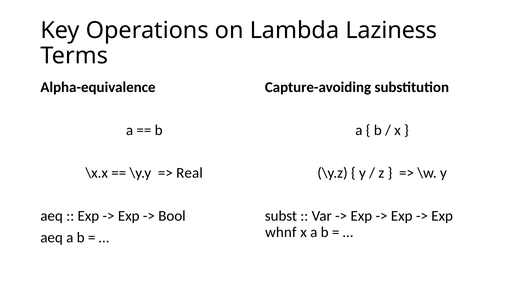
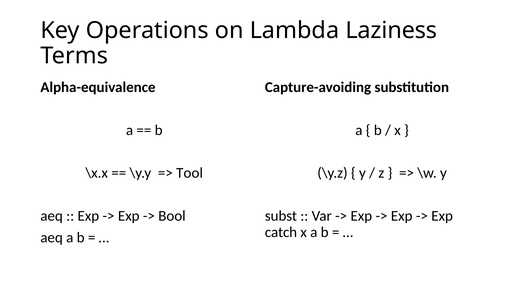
Real: Real -> Tool
whnf: whnf -> catch
